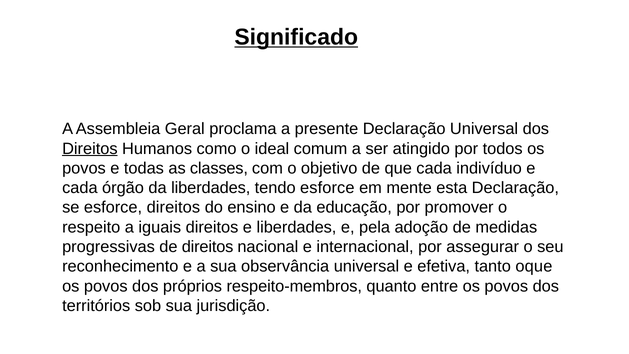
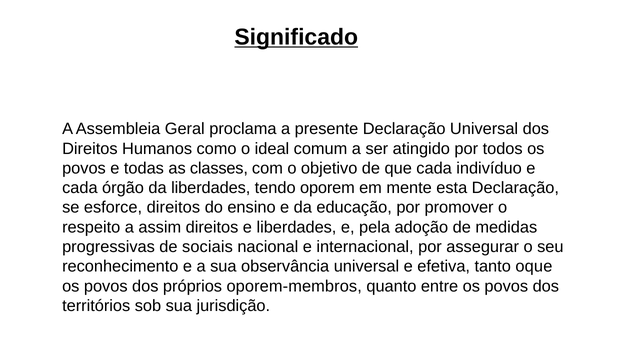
Direitos at (90, 149) underline: present -> none
tendo esforce: esforce -> oporem
iguais: iguais -> assim
de direitos: direitos -> sociais
respeito-membros: respeito-membros -> oporem-membros
